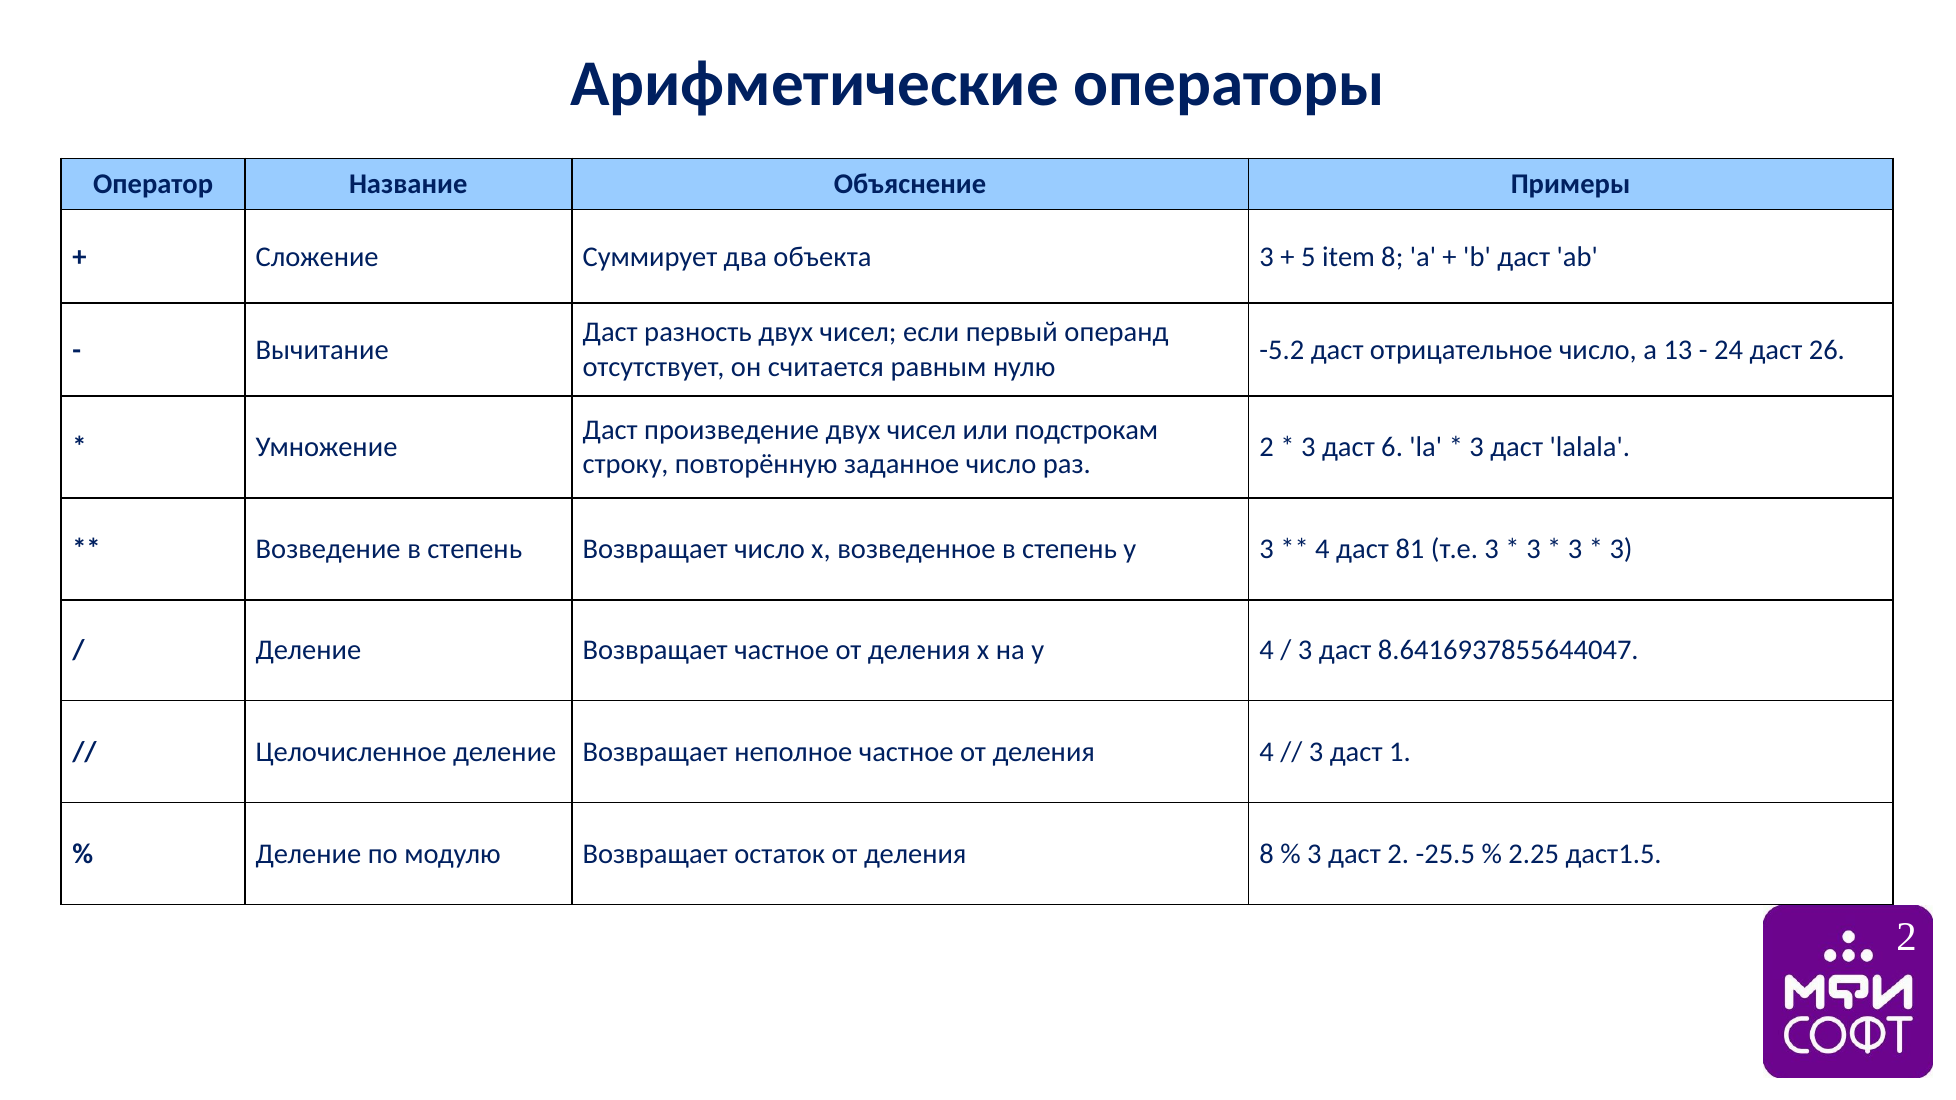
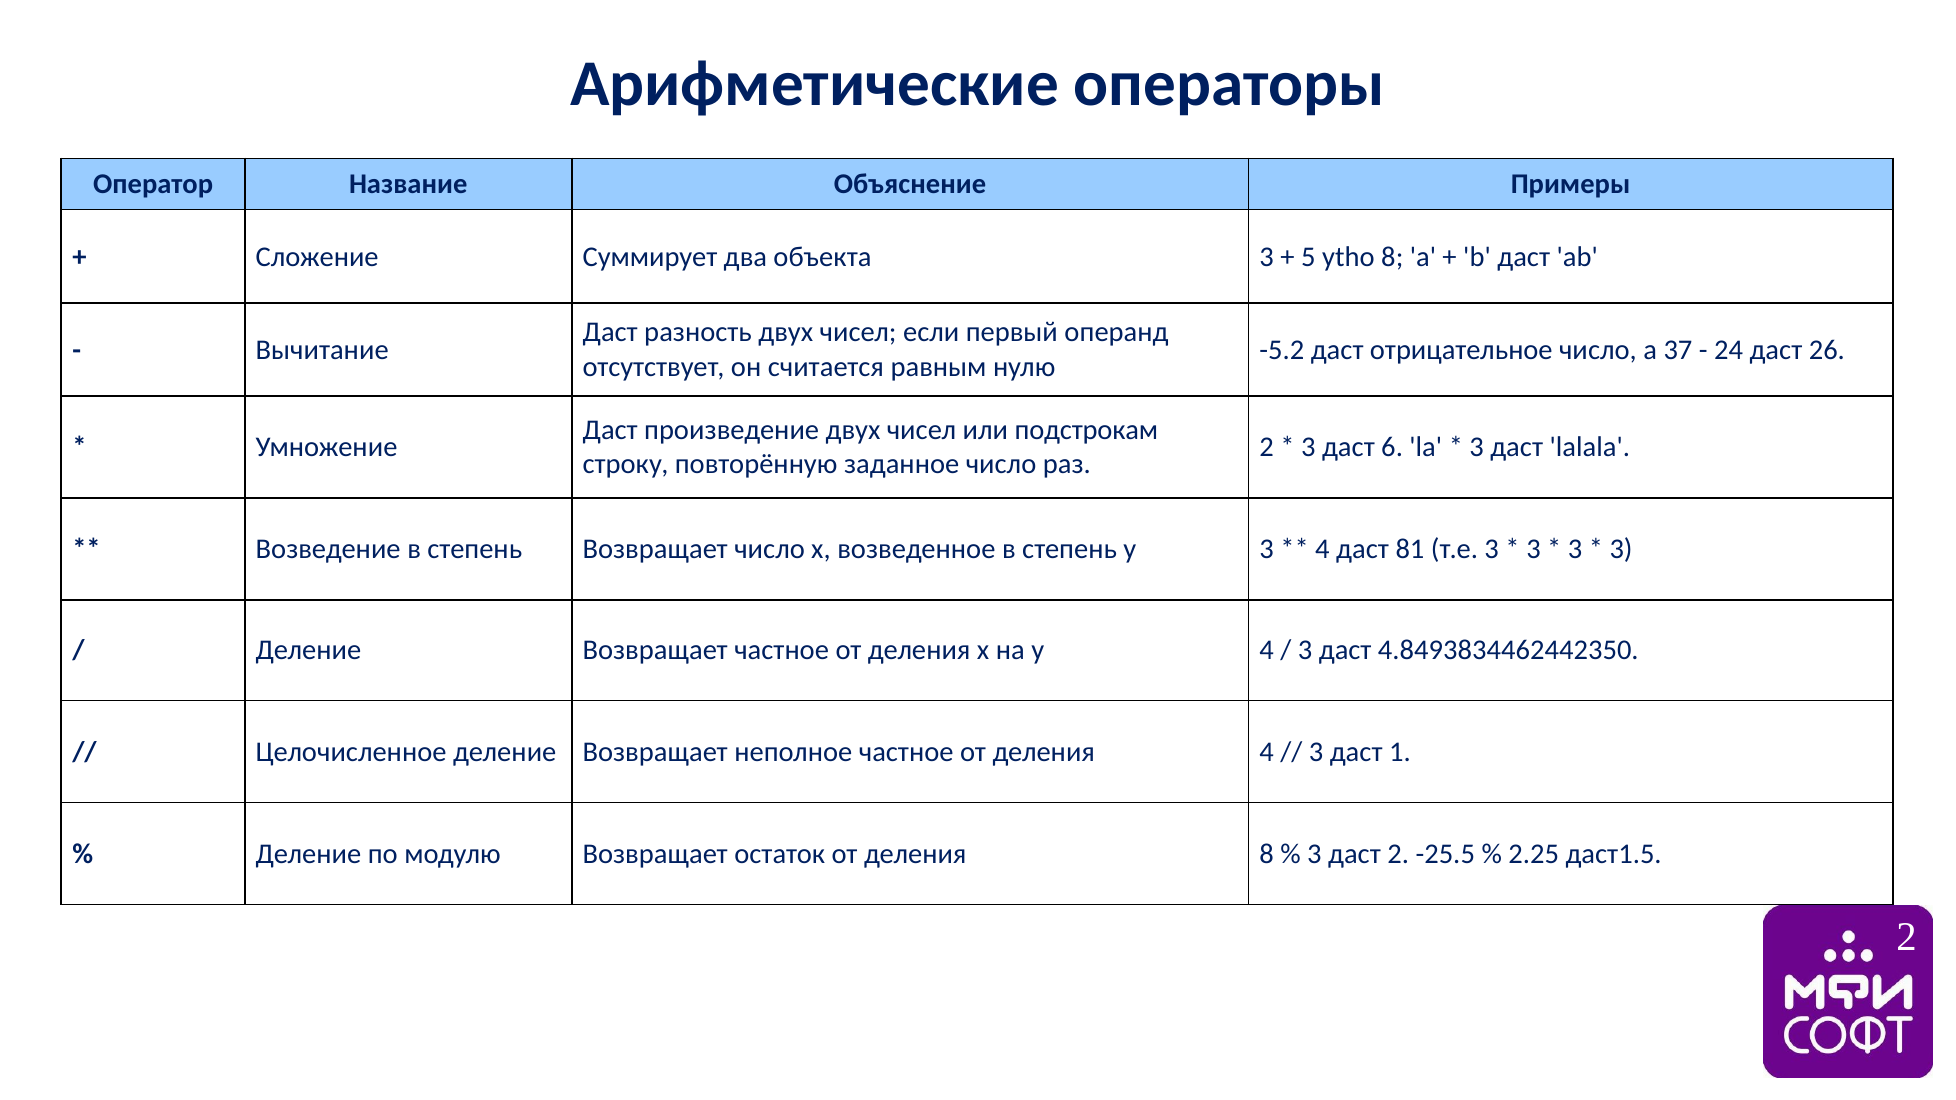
item: item -> ytho
13: 13 -> 37
8.6416937855644047: 8.6416937855644047 -> 4.8493834462442350
